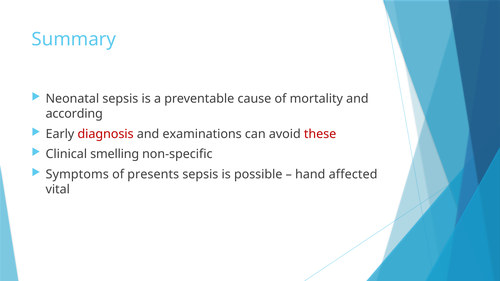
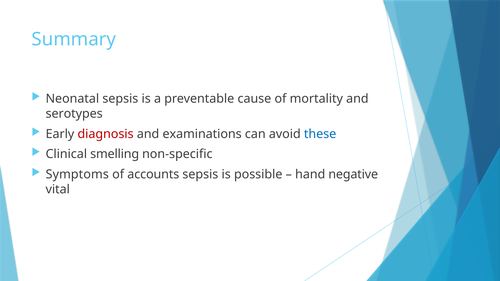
according: according -> serotypes
these colour: red -> blue
presents: presents -> accounts
affected: affected -> negative
